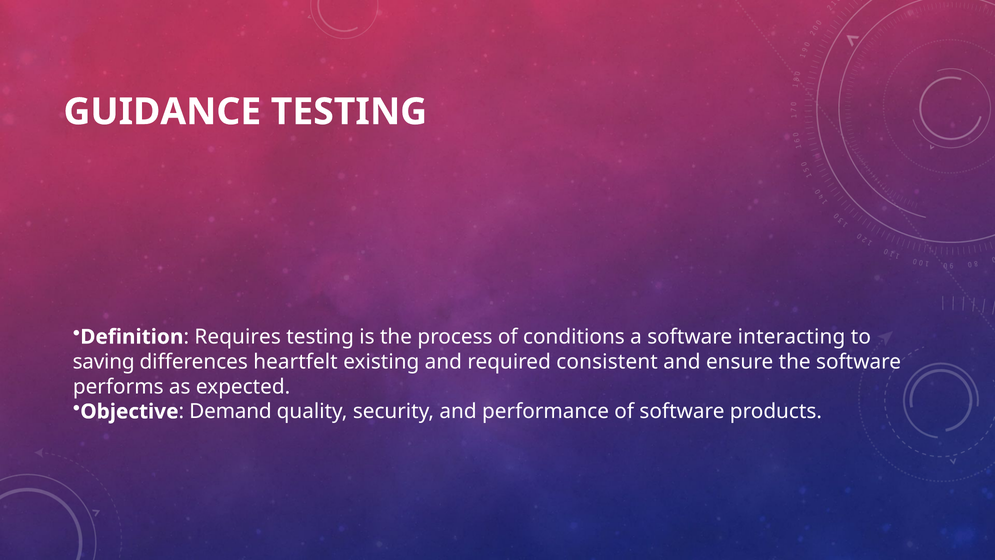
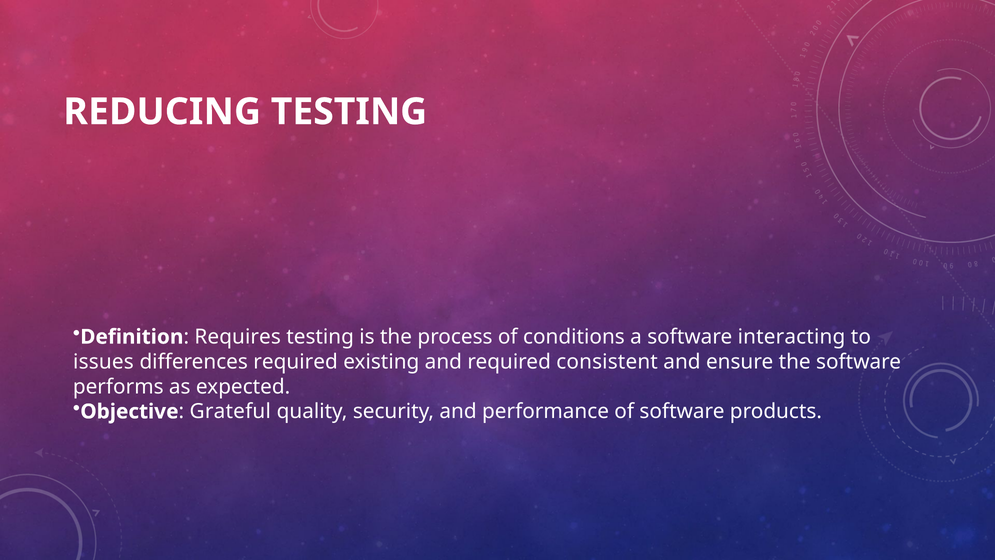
GUIDANCE: GUIDANCE -> REDUCING
saving: saving -> issues
differences heartfelt: heartfelt -> required
Demand: Demand -> Grateful
